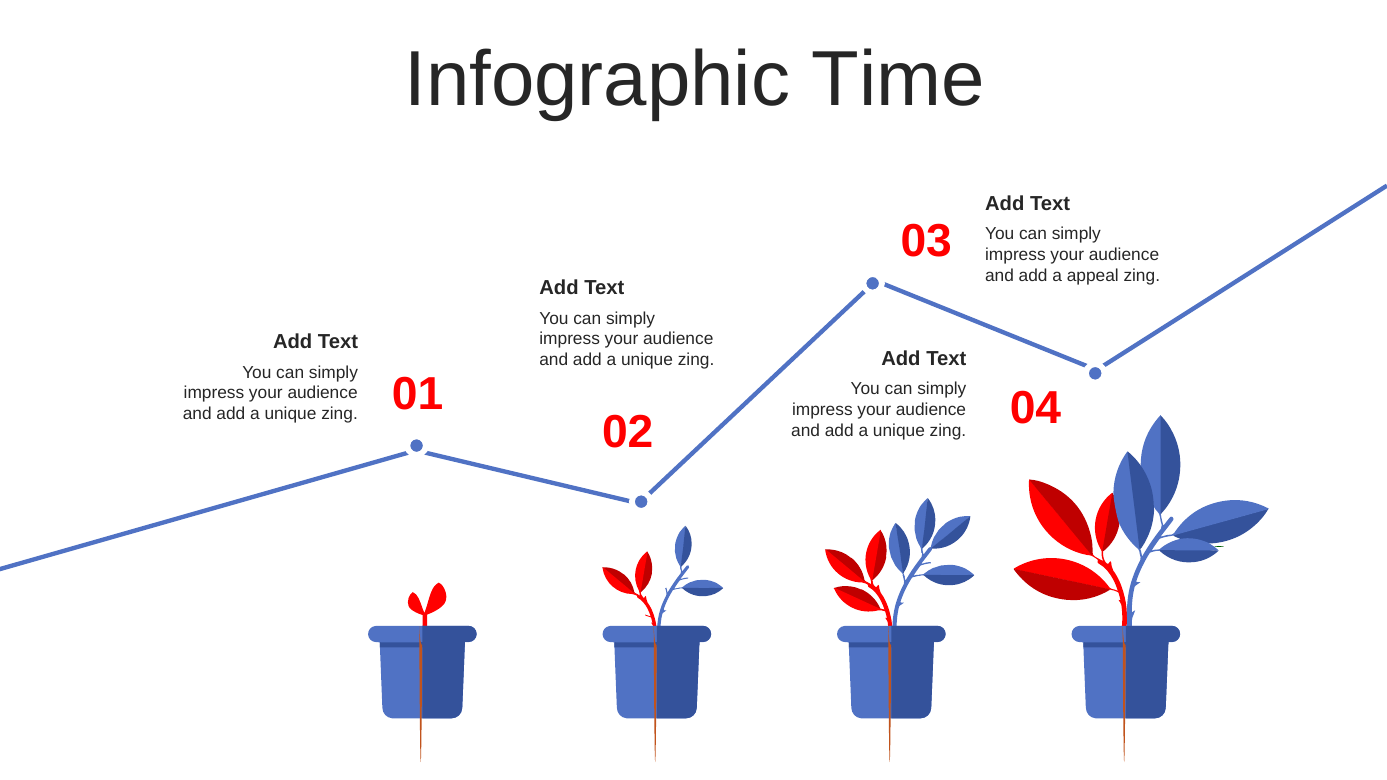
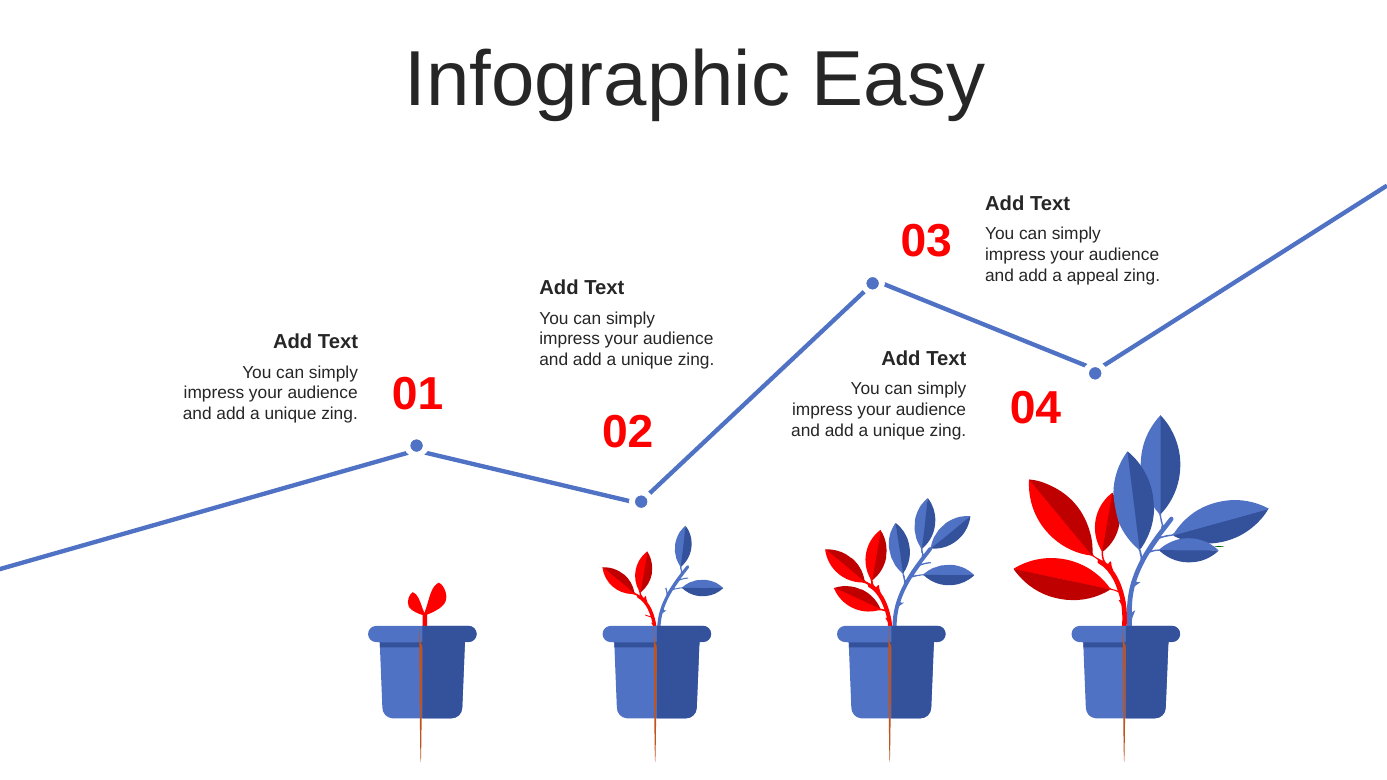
Time: Time -> Easy
